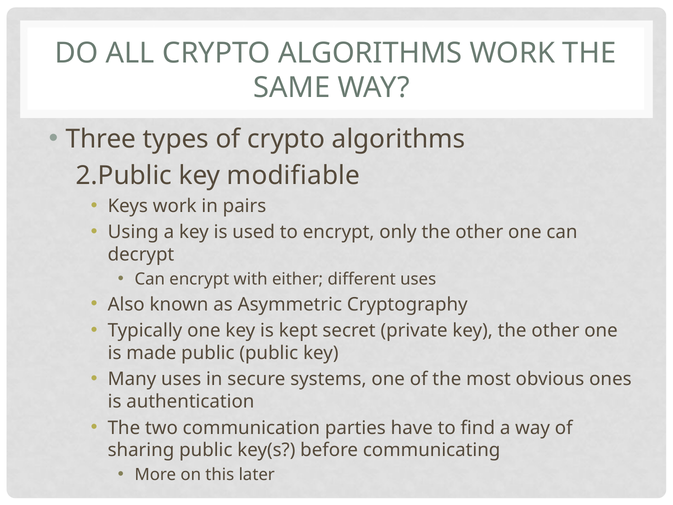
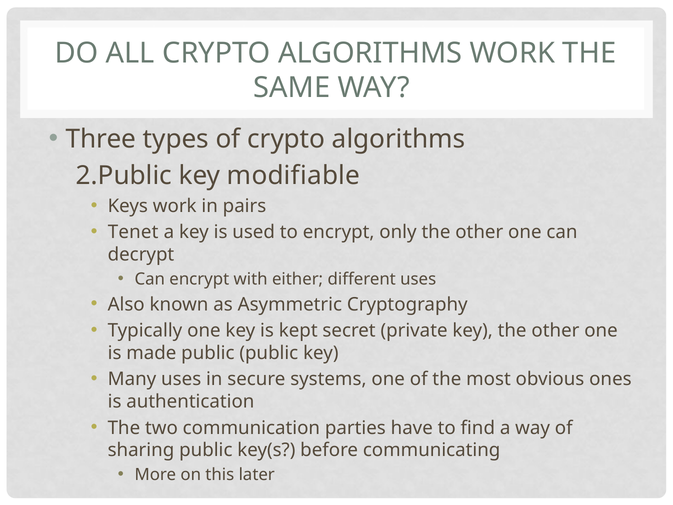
Using: Using -> Tenet
